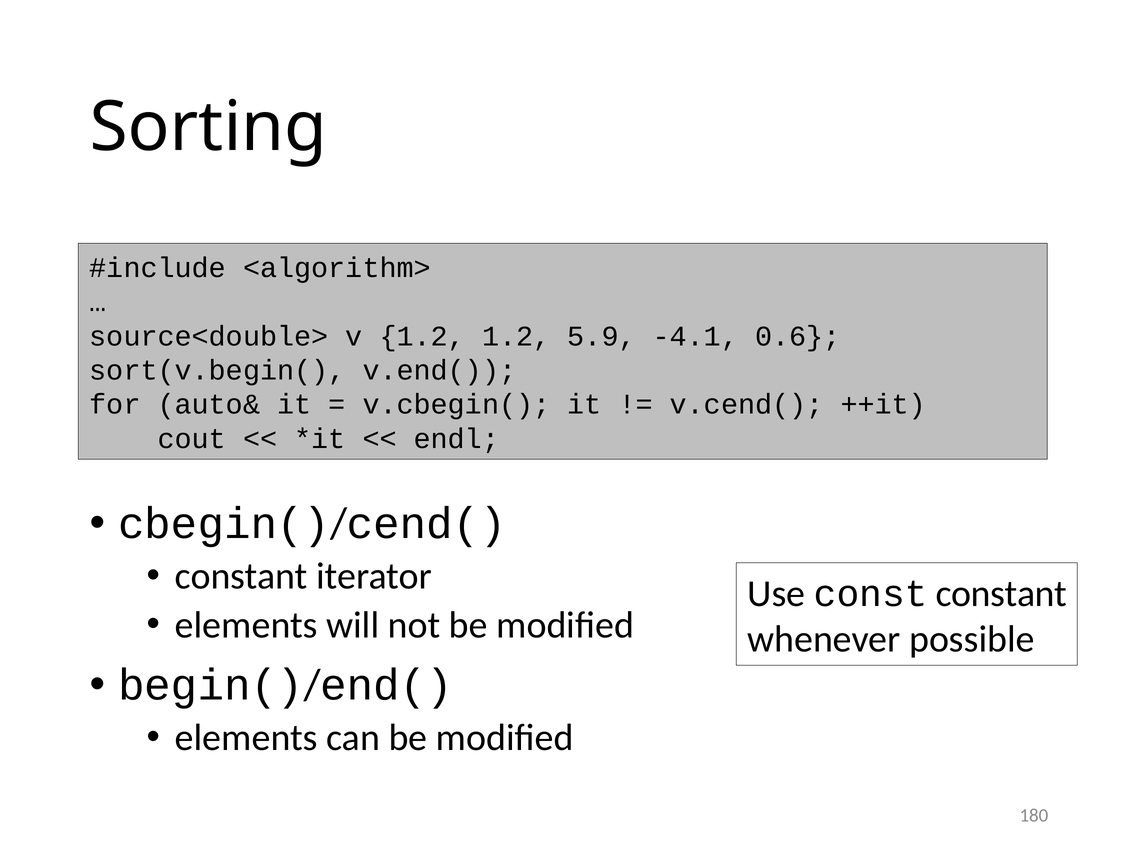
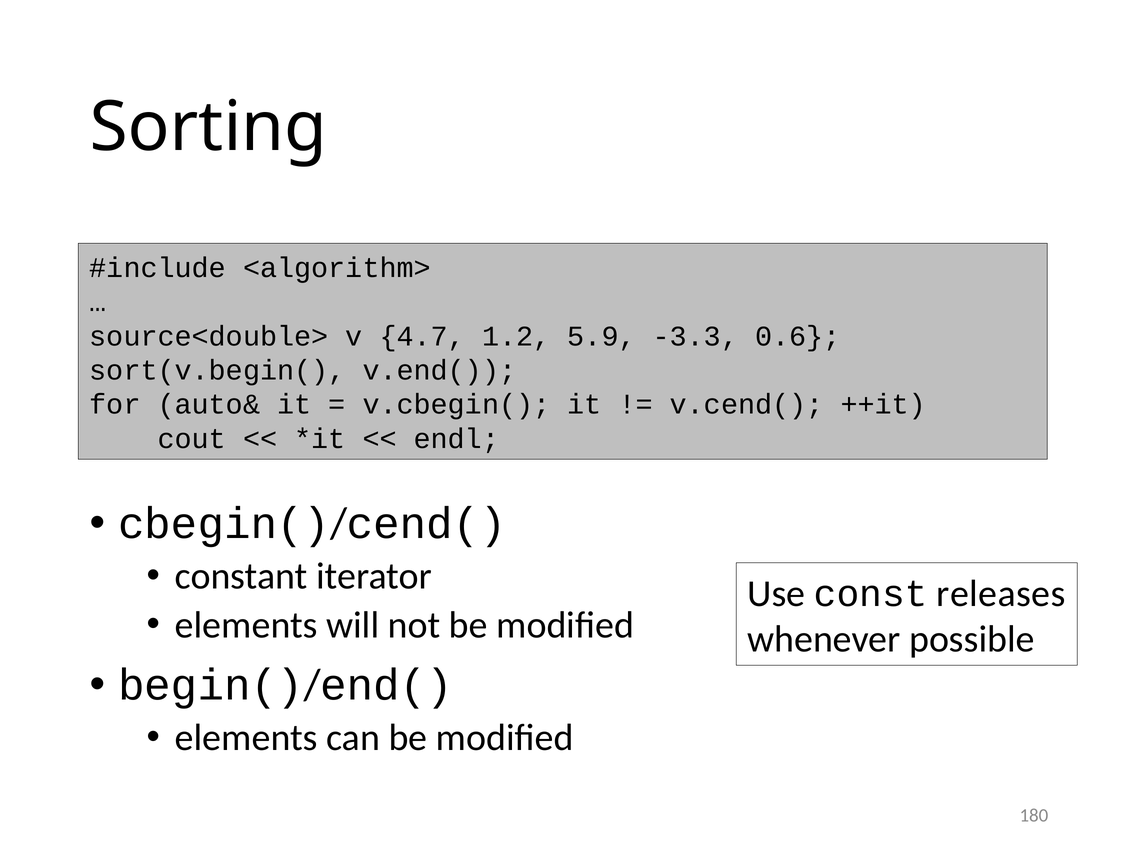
v 1.2: 1.2 -> 4.7
-4.1: -4.1 -> -3.3
const constant: constant -> releases
